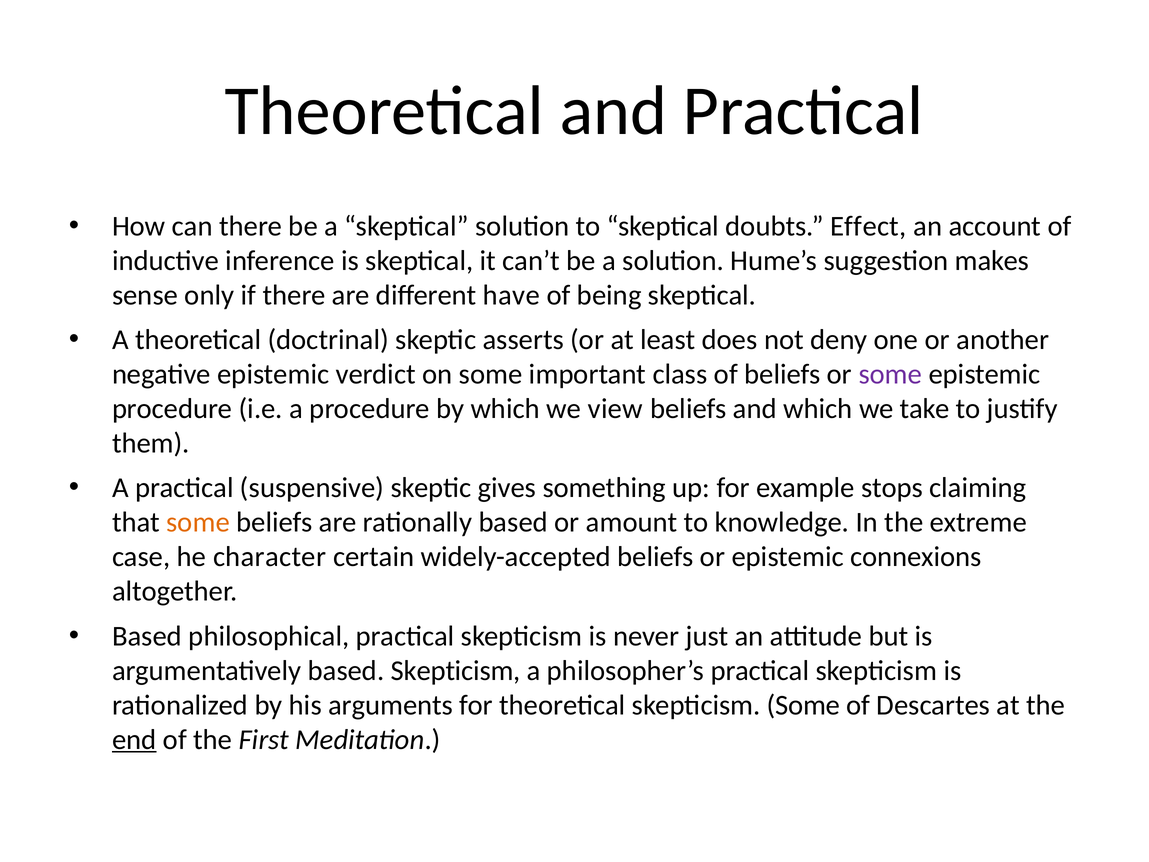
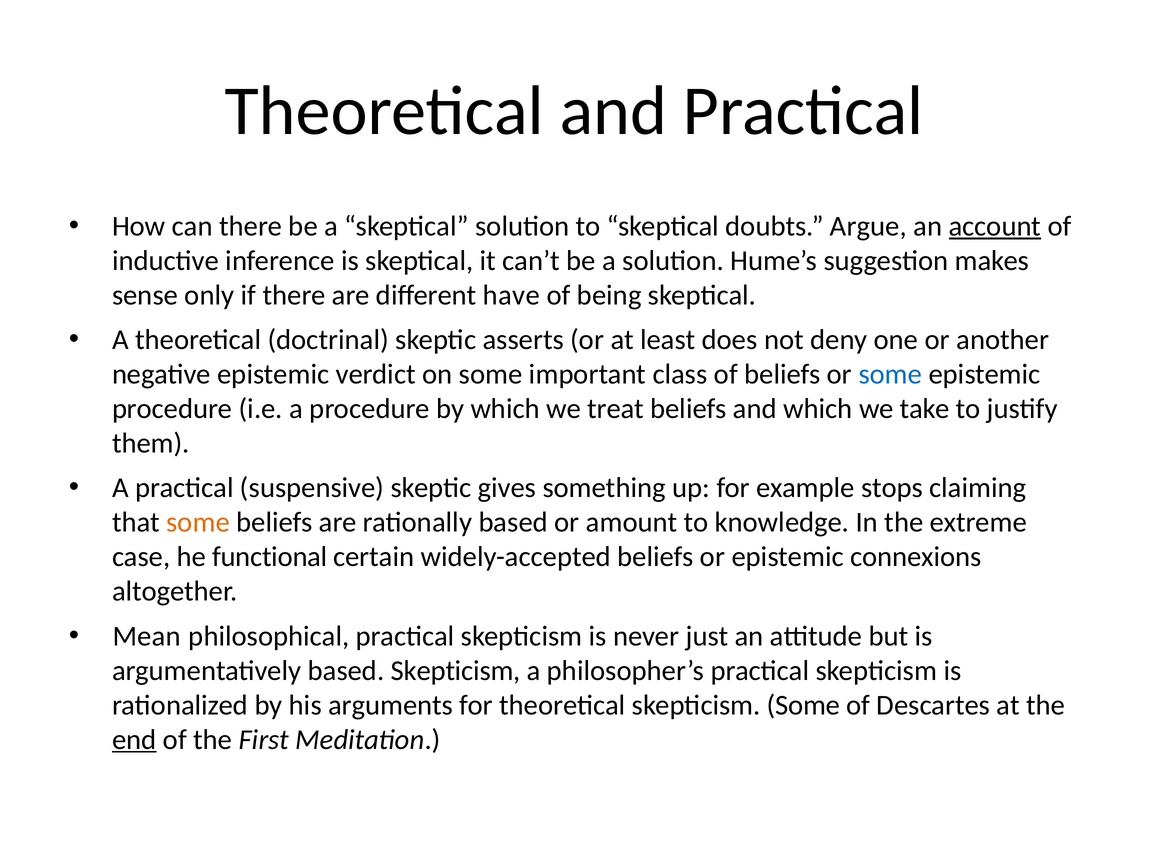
Effect: Effect -> Argue
account underline: none -> present
some at (890, 374) colour: purple -> blue
view: view -> treat
character: character -> functional
Based at (147, 636): Based -> Mean
